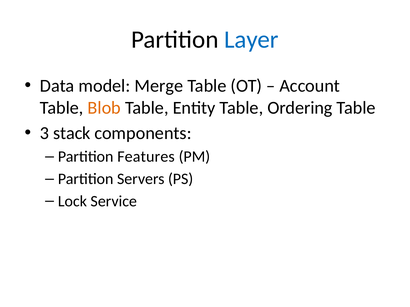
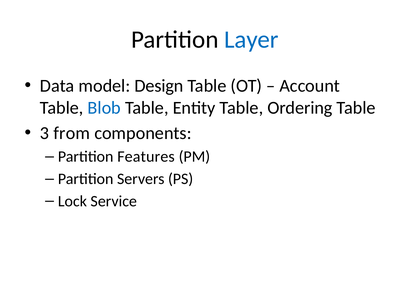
Merge: Merge -> Design
Blob colour: orange -> blue
stack: stack -> from
